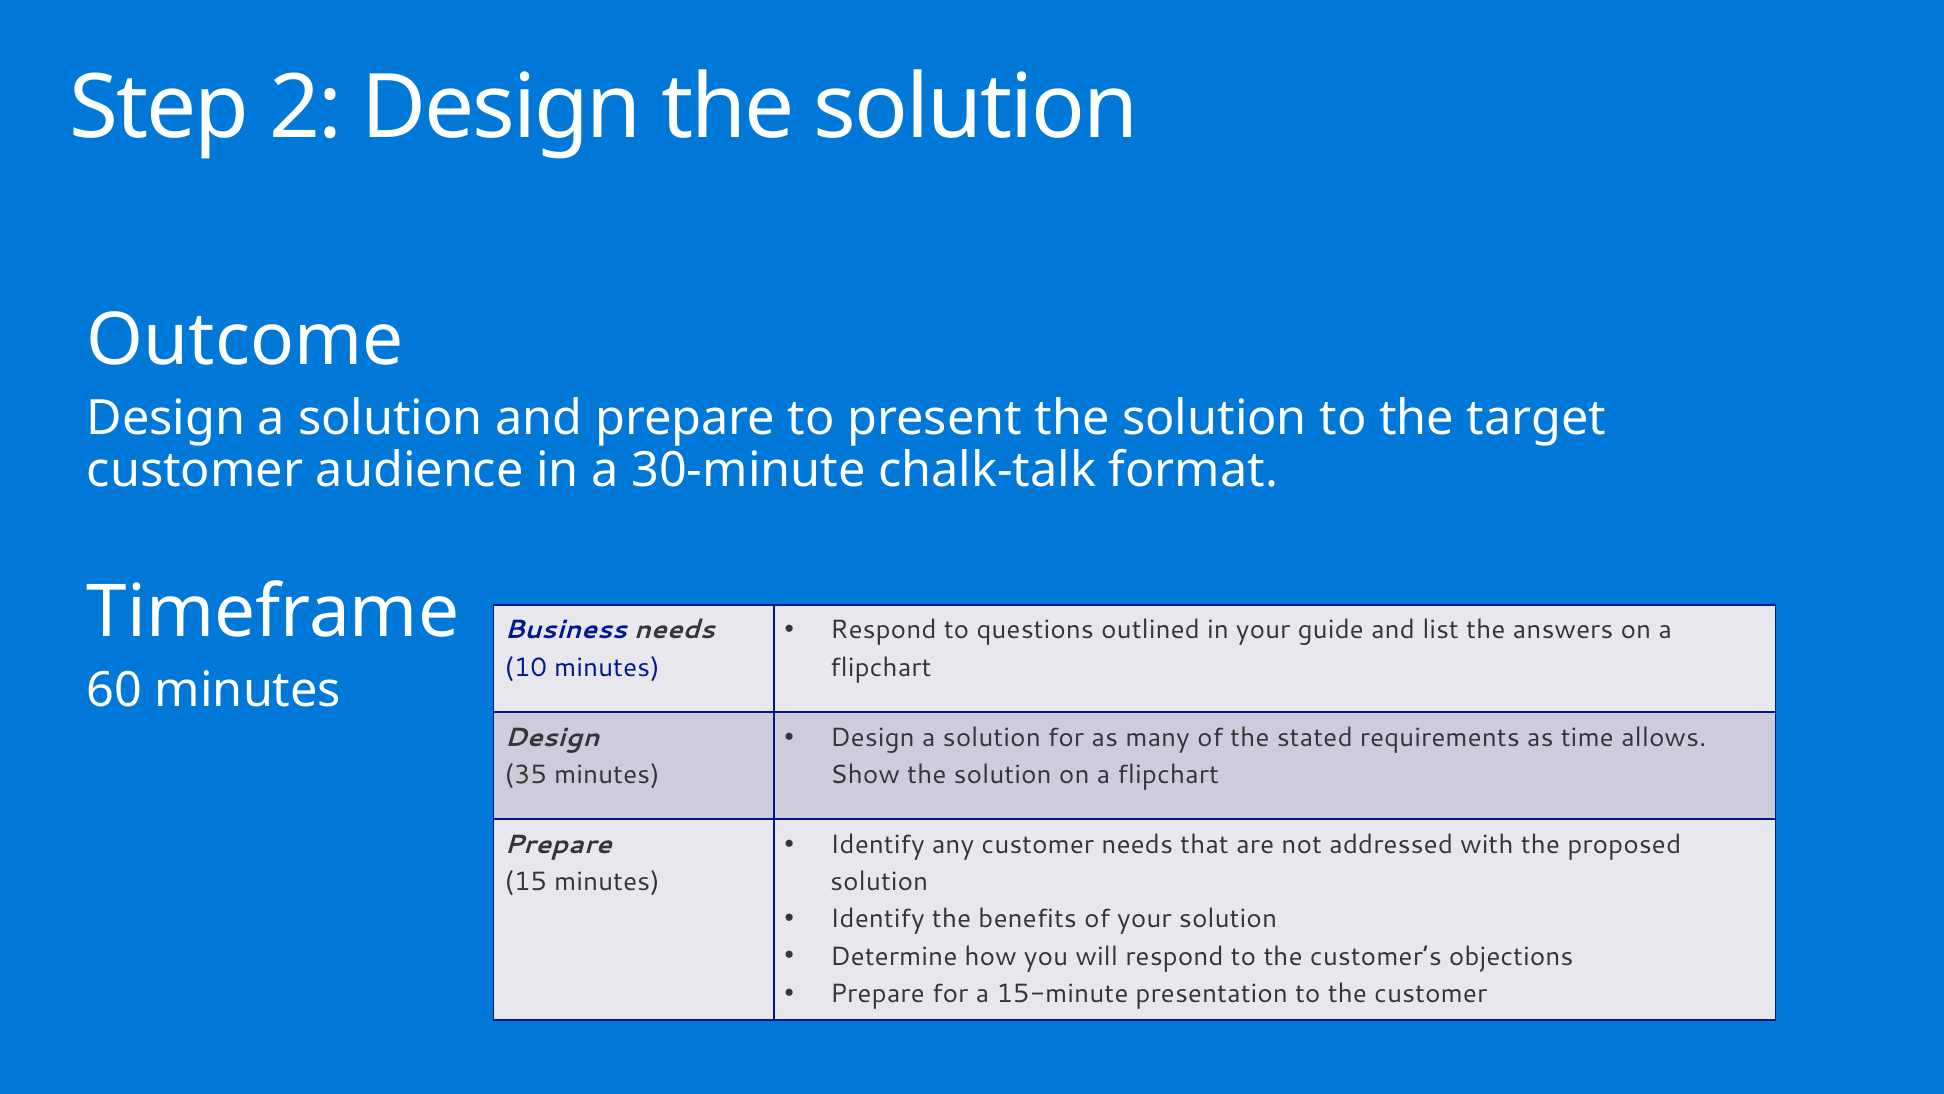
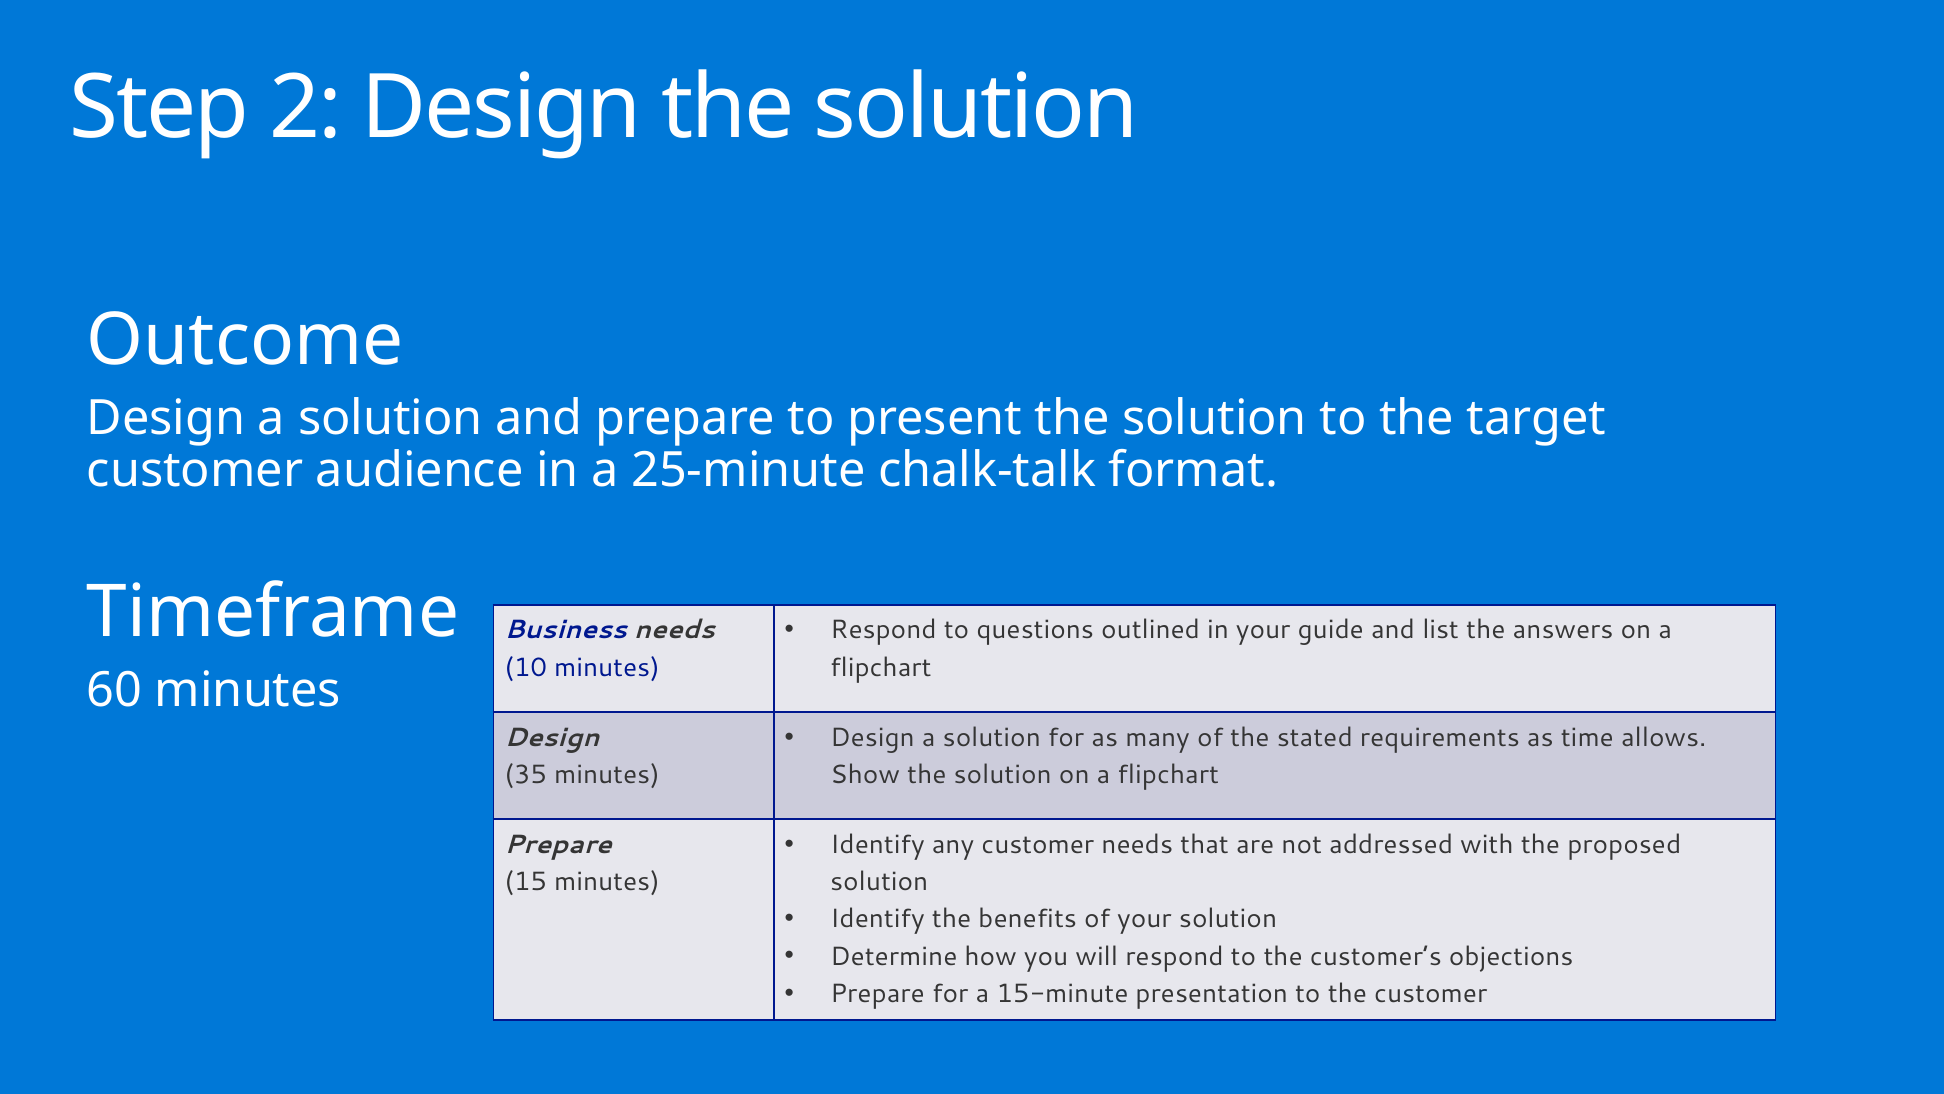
30-minute: 30-minute -> 25-minute
